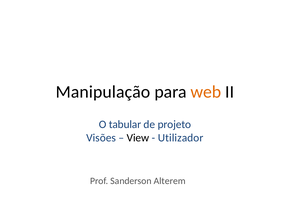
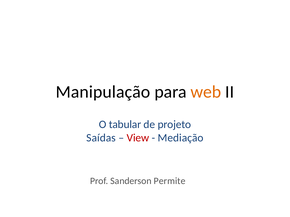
Visões: Visões -> Saídas
View colour: black -> red
Utilizador: Utilizador -> Mediação
Alterem: Alterem -> Permite
